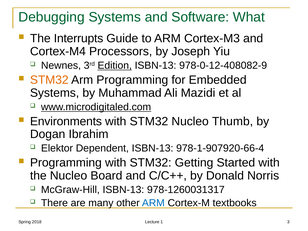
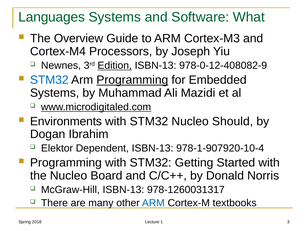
Debugging: Debugging -> Languages
Interrupts: Interrupts -> Overview
STM32 at (49, 80) colour: orange -> blue
Programming at (132, 80) underline: none -> present
Thumb: Thumb -> Should
978-1-907920-66-4: 978-1-907920-66-4 -> 978-1-907920-10-4
